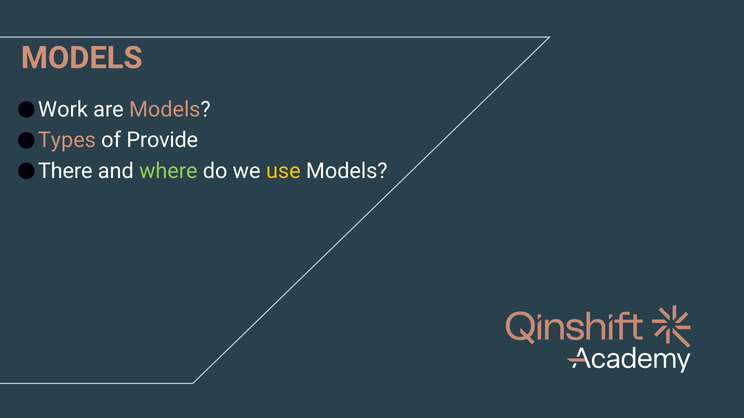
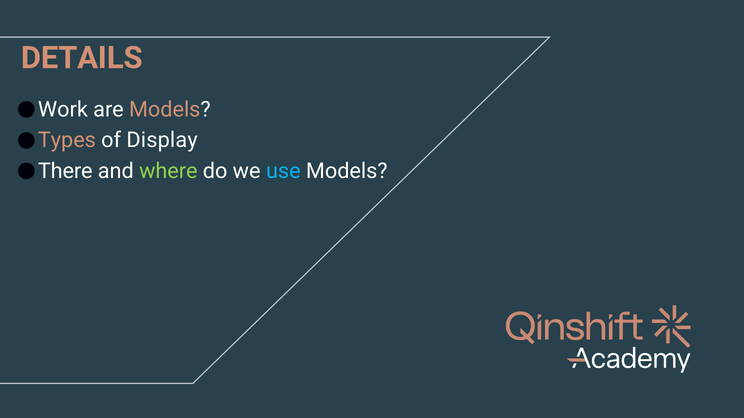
MODELS at (82, 58): MODELS -> DETAILS
Provide: Provide -> Display
use colour: yellow -> light blue
